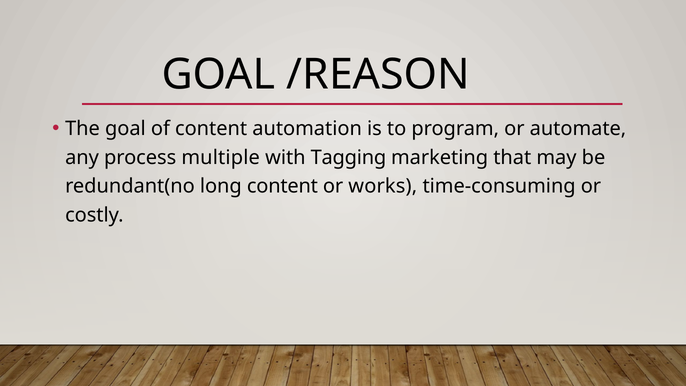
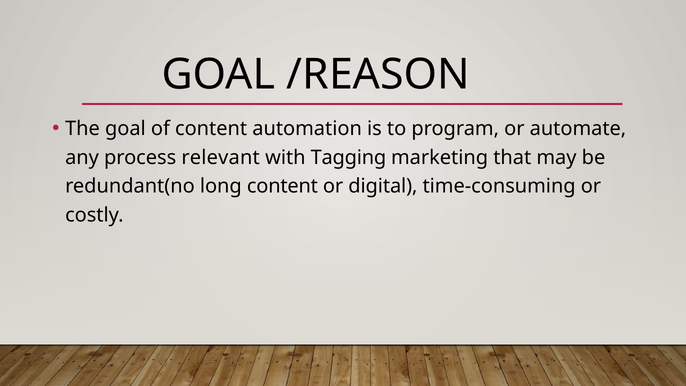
multiple: multiple -> relevant
works: works -> digital
